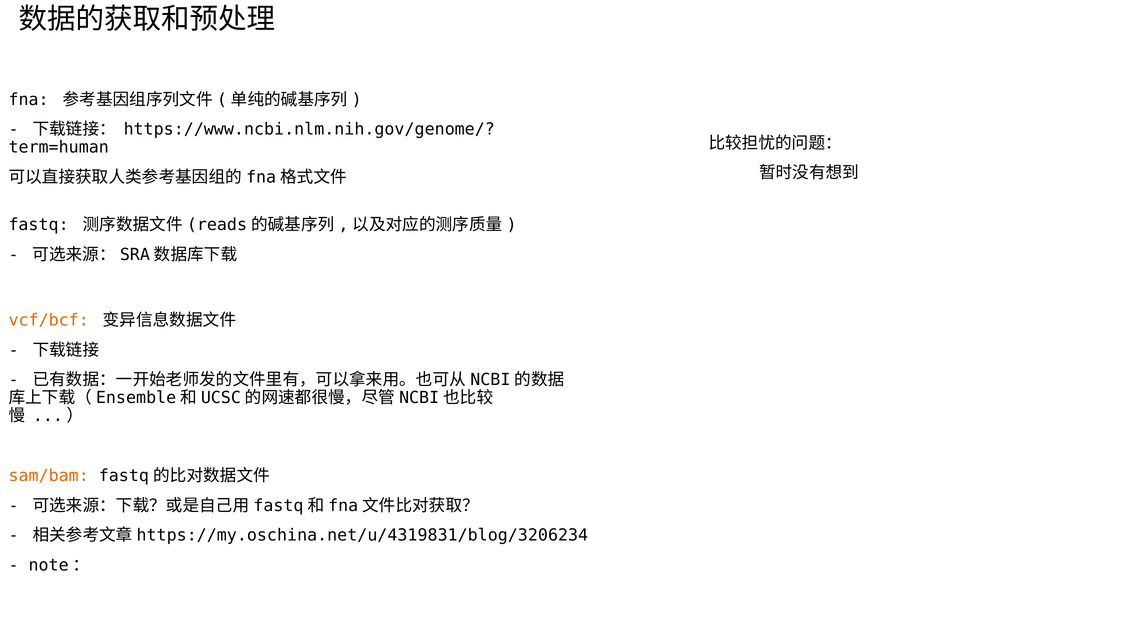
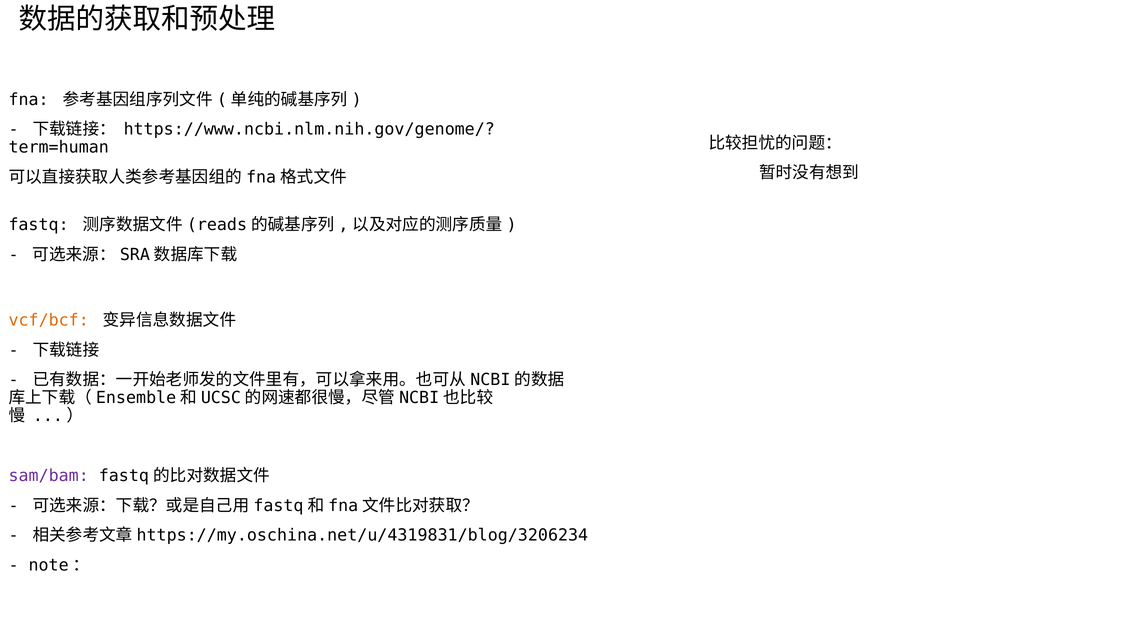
sam/bam colour: orange -> purple
